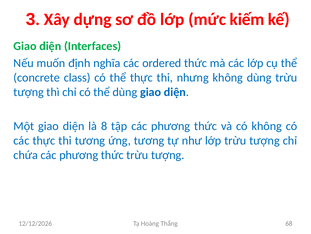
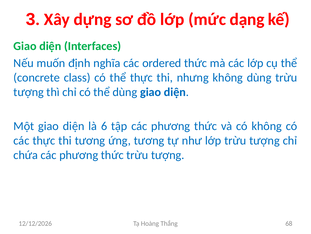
kiếm: kiếm -> dạng
8: 8 -> 6
